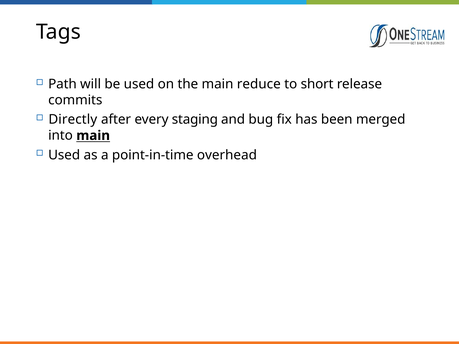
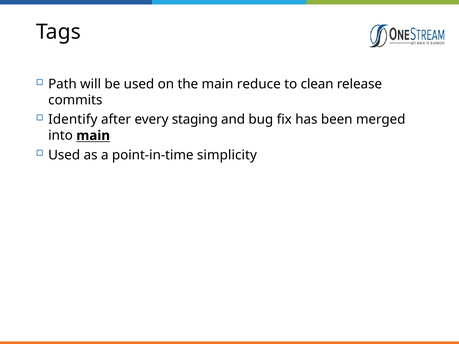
short: short -> clean
Directly: Directly -> Identify
overhead: overhead -> simplicity
